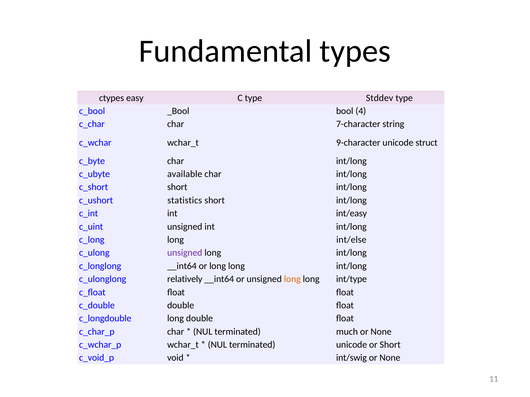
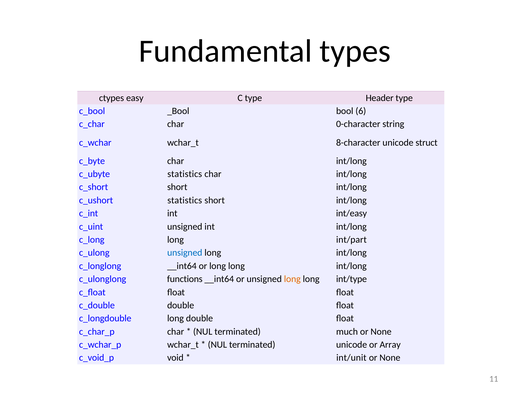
Stddev: Stddev -> Header
4: 4 -> 6
7-character: 7-character -> 0-character
9-character: 9-character -> 8-character
available at (185, 174): available -> statistics
int/else: int/else -> int/part
unsigned at (185, 253) colour: purple -> blue
relatively: relatively -> functions
or Short: Short -> Array
int/swig: int/swig -> int/unit
